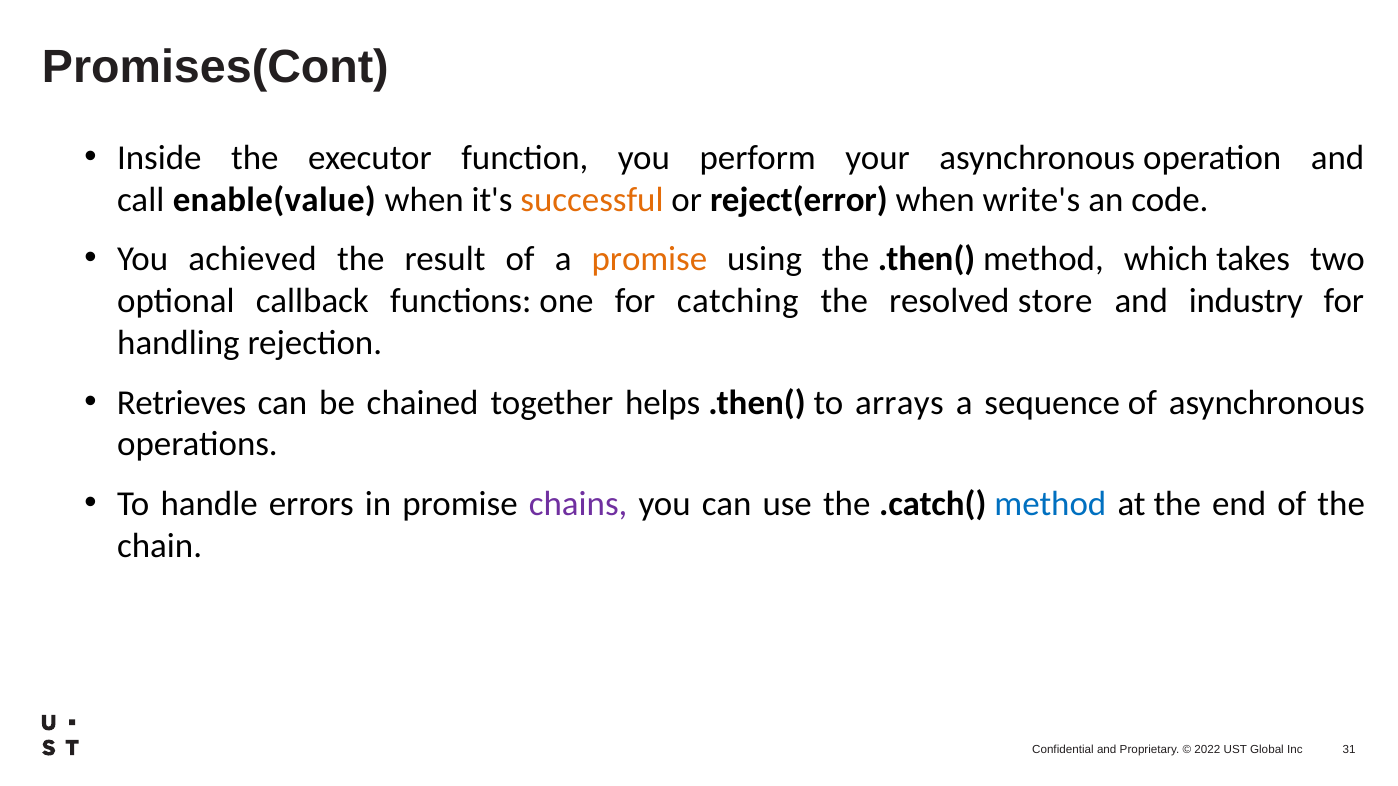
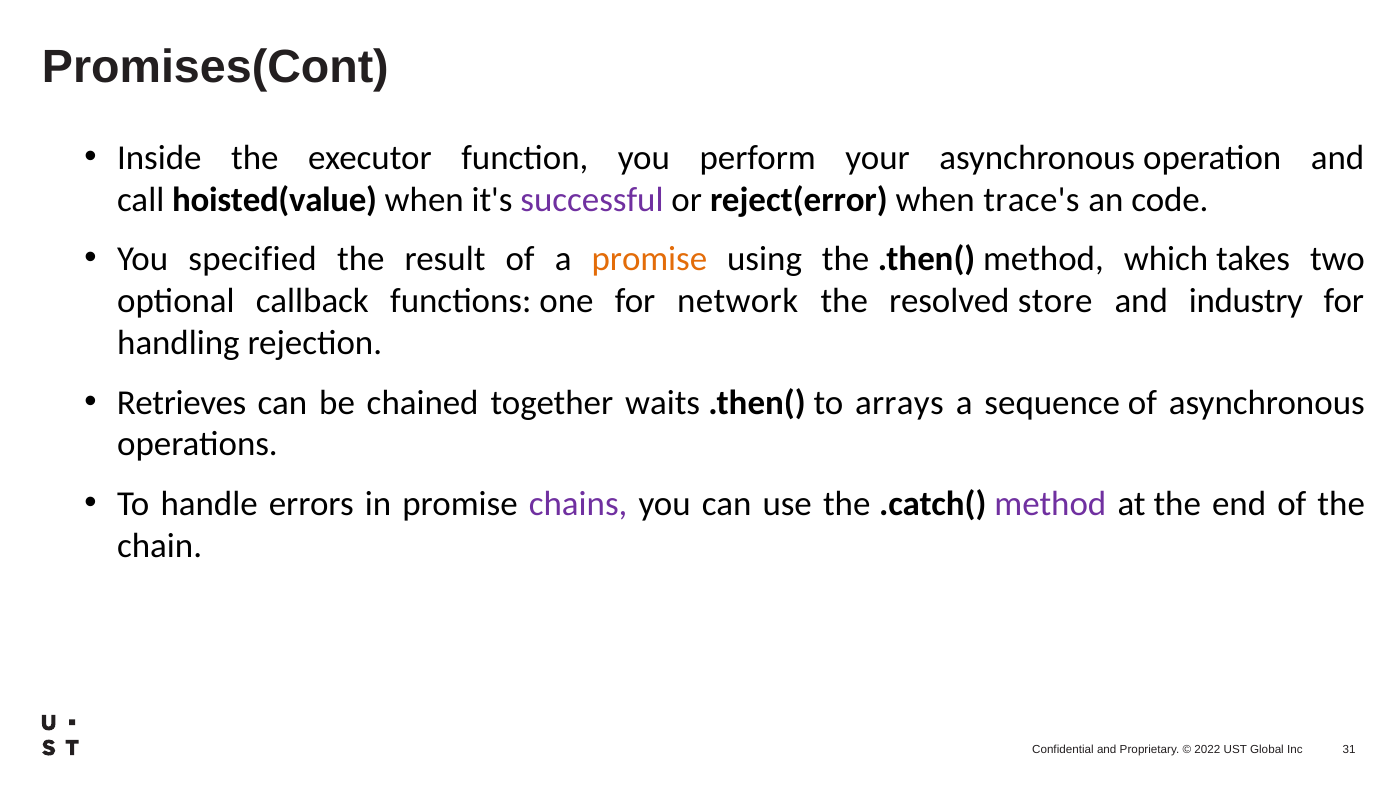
enable(value: enable(value -> hoisted(value
successful colour: orange -> purple
write's: write's -> trace's
achieved: achieved -> specified
catching: catching -> network
helps: helps -> waits
method at (1050, 504) colour: blue -> purple
